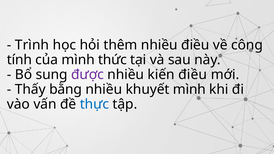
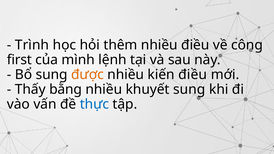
tính: tính -> first
thức: thức -> lệnh
được colour: purple -> orange
khuyết mình: mình -> sung
